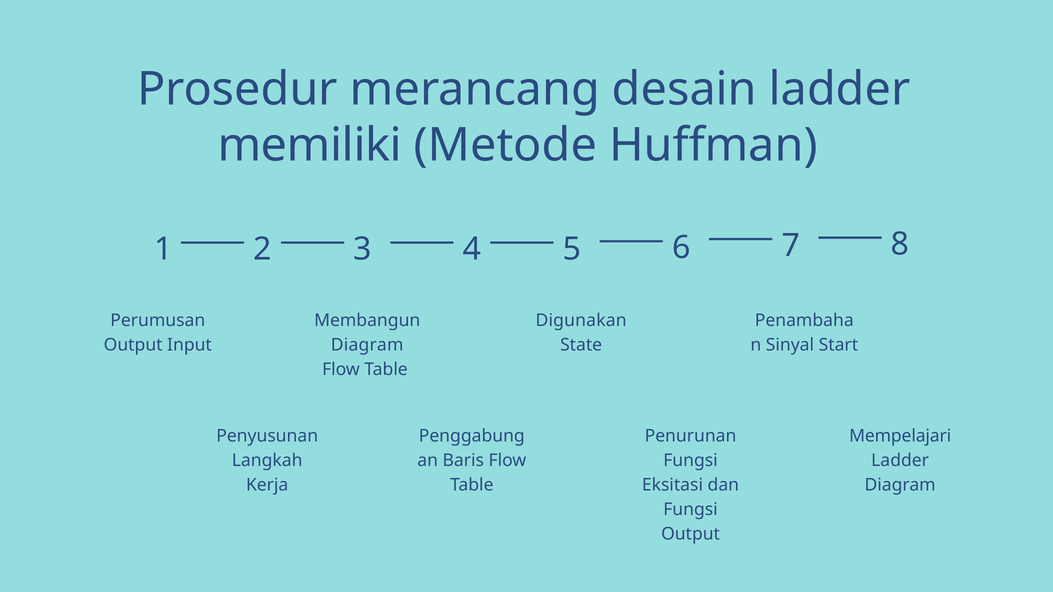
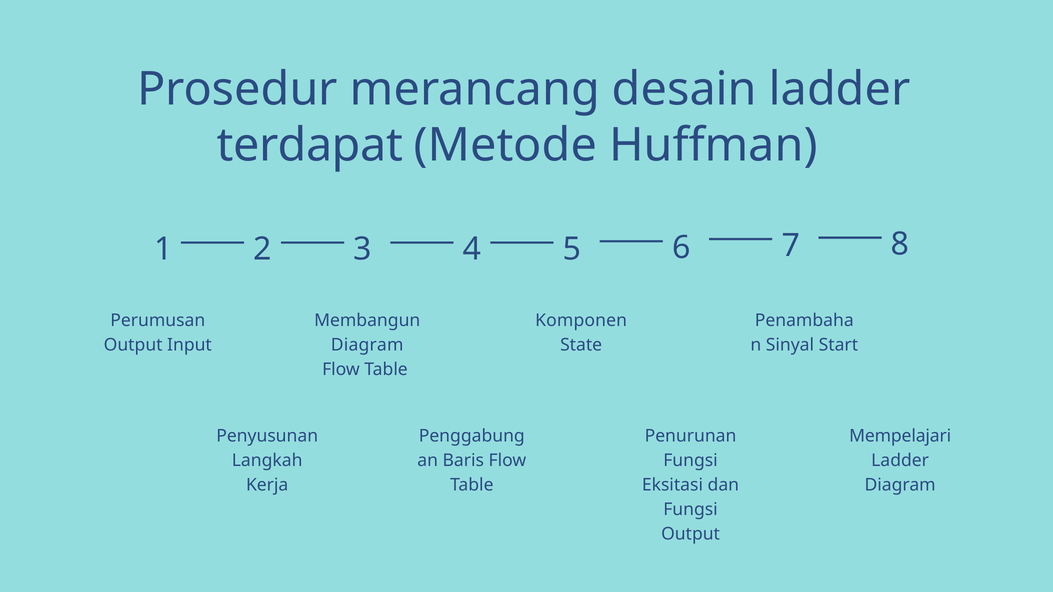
memiliki: memiliki -> terdapat
Digunakan: Digunakan -> Komponen
